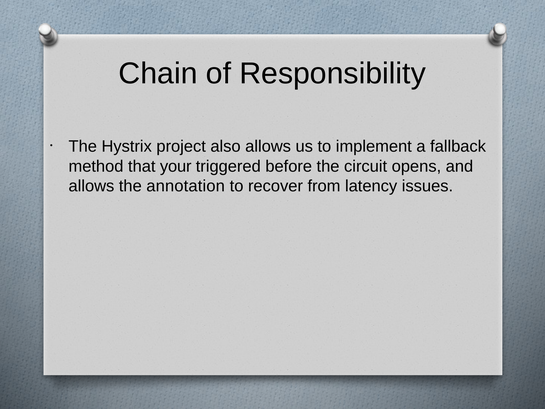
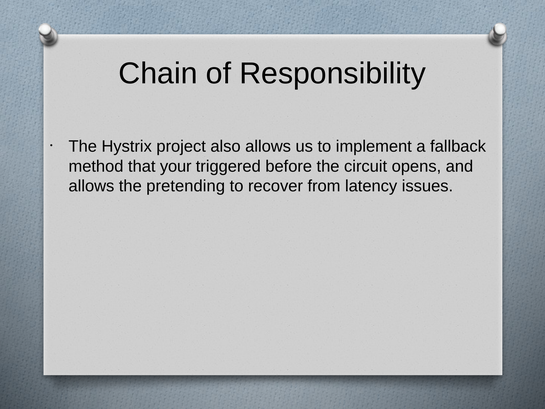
annotation: annotation -> pretending
